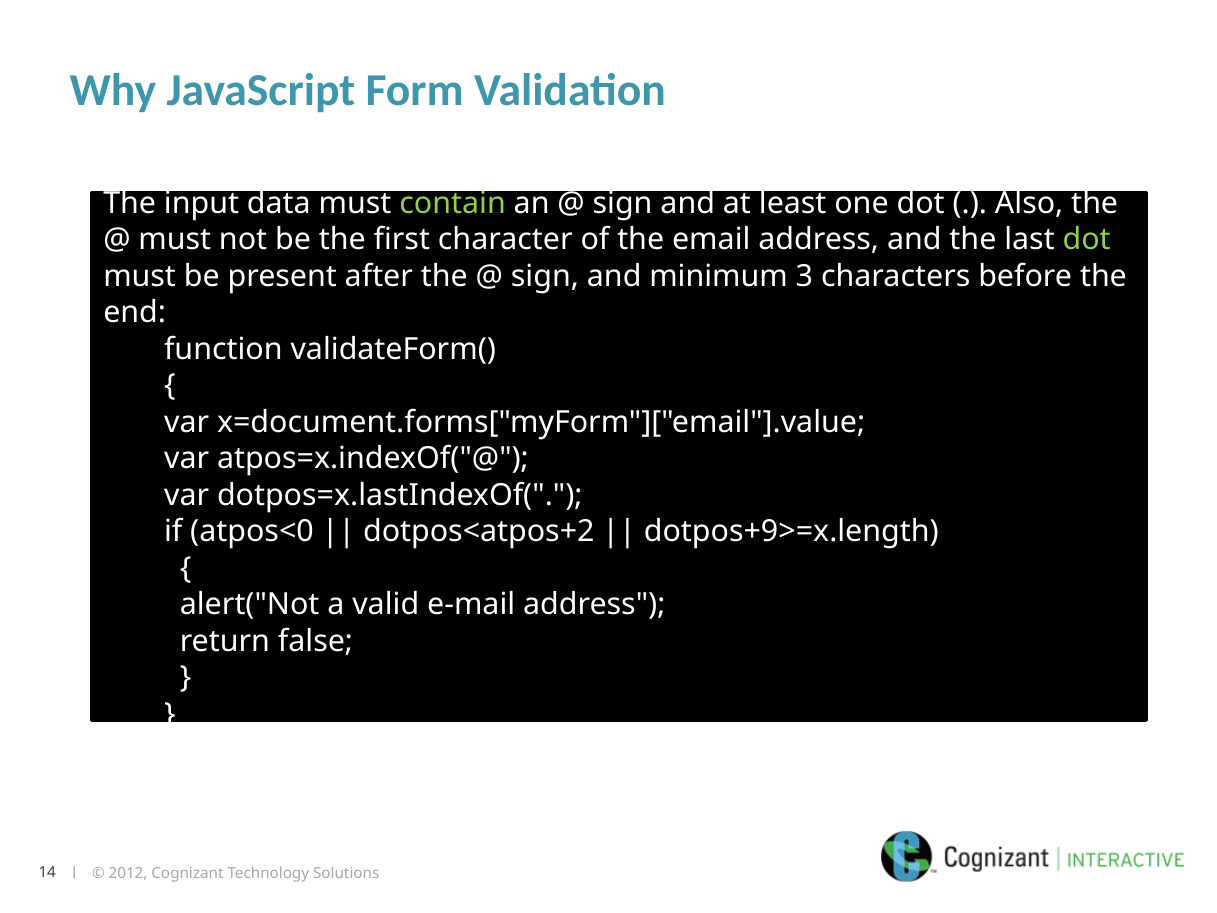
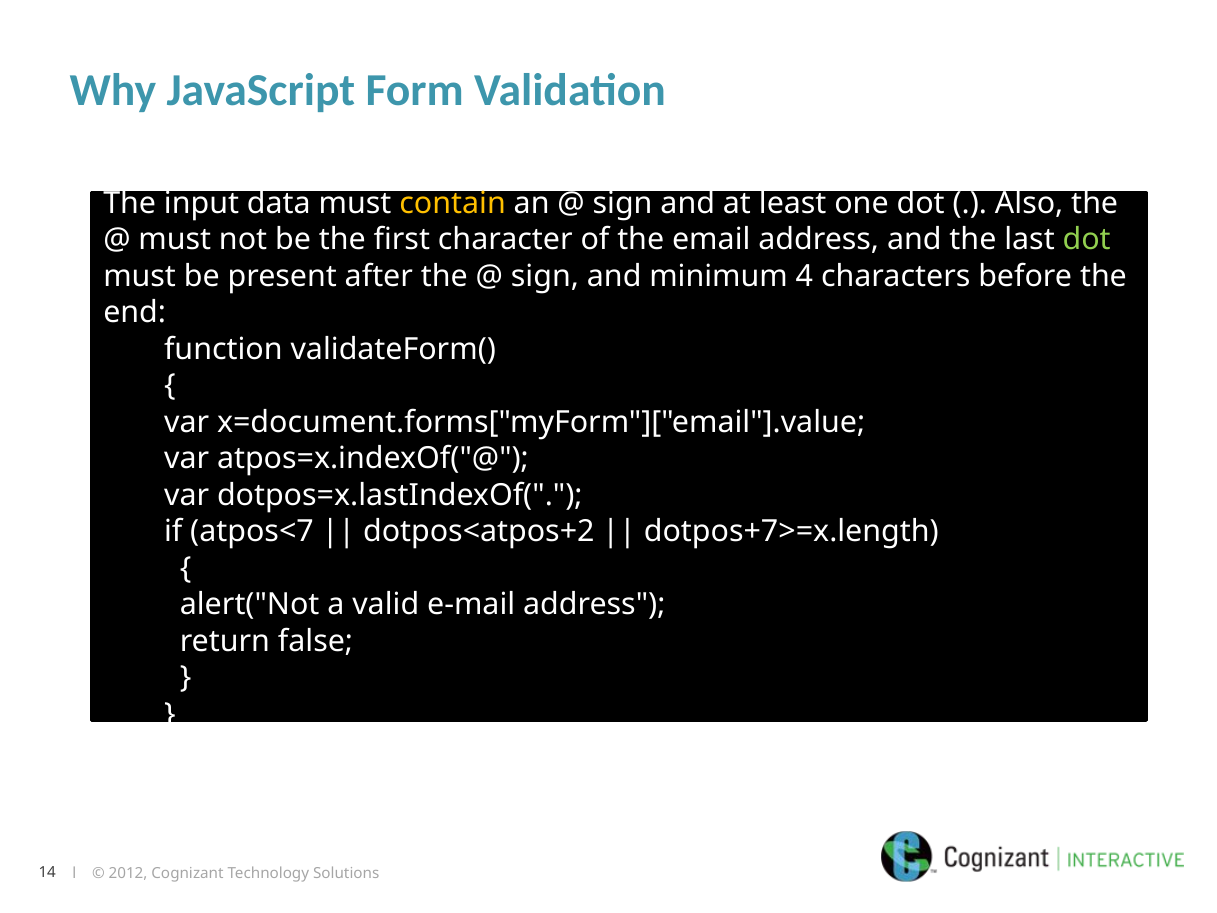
contain colour: light green -> yellow
3: 3 -> 4
atpos<0: atpos<0 -> atpos<7
dotpos+9>=x.length: dotpos+9>=x.length -> dotpos+7>=x.length
